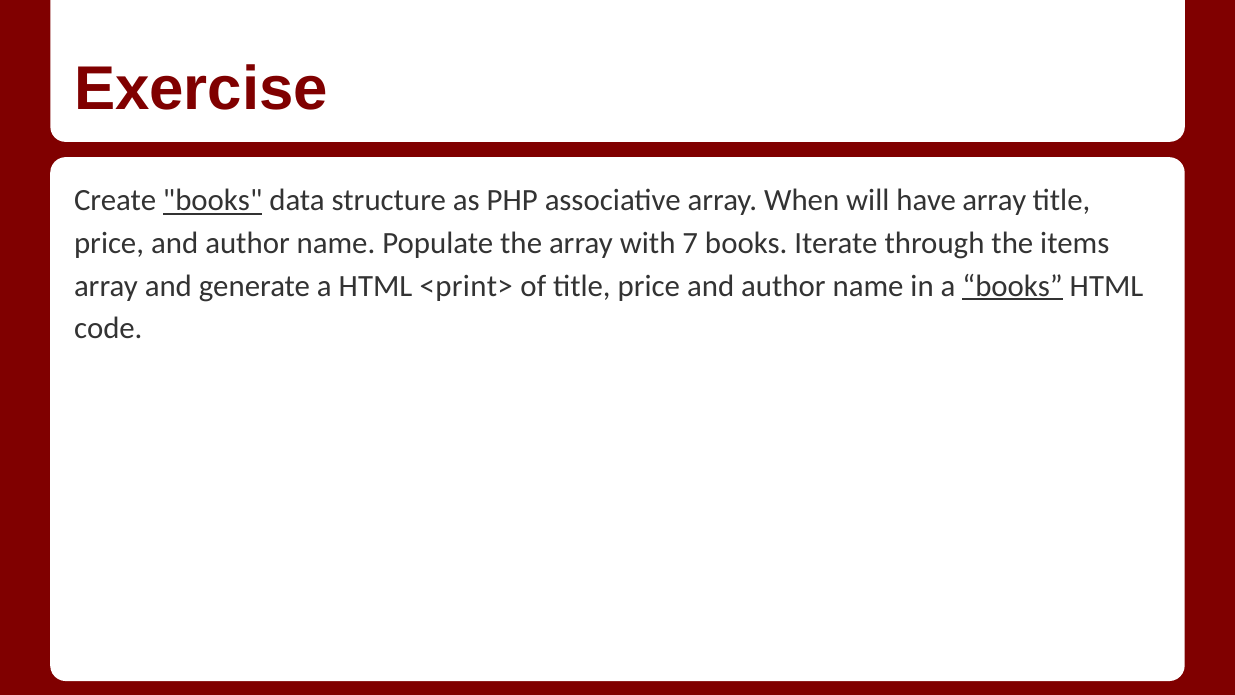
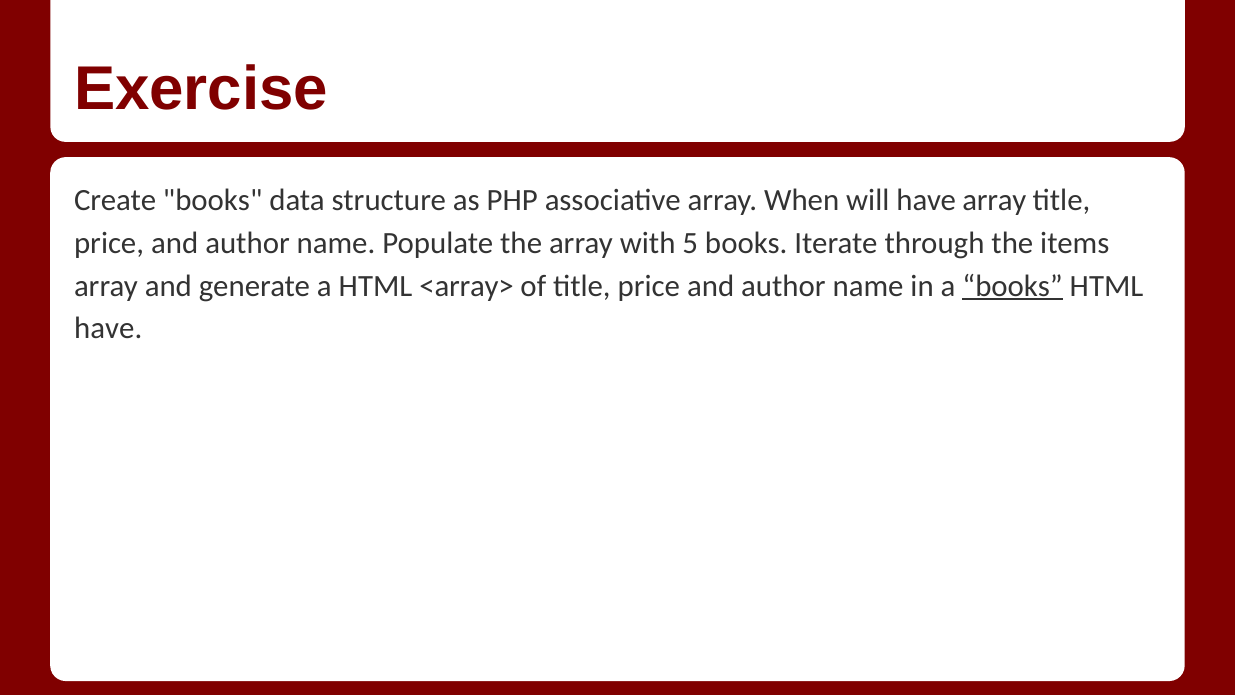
books at (213, 201) underline: present -> none
7: 7 -> 5
<print>: <print> -> <array>
code at (108, 328): code -> have
